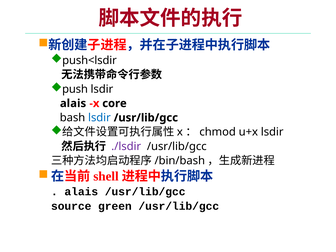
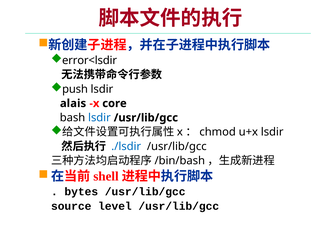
push<lsdir: push<lsdir -> error<lsdir
./lsdir colour: purple -> blue
alais at (81, 192): alais -> bytes
green: green -> level
